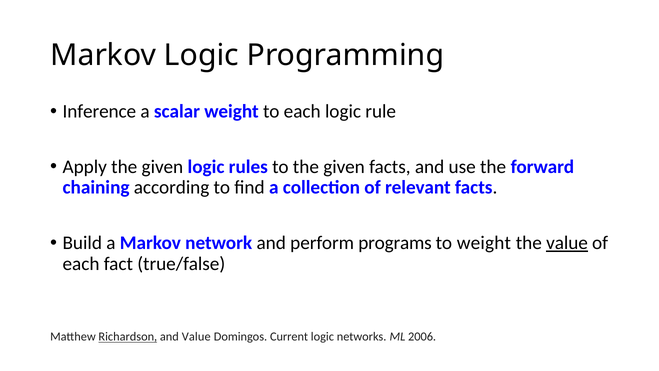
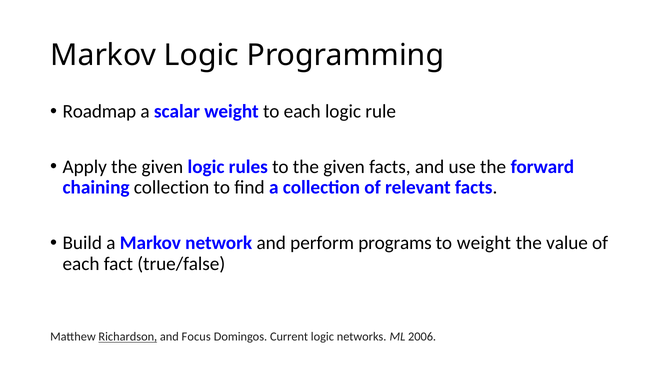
Inference: Inference -> Roadmap
chaining according: according -> collection
value at (567, 243) underline: present -> none
and Value: Value -> Focus
